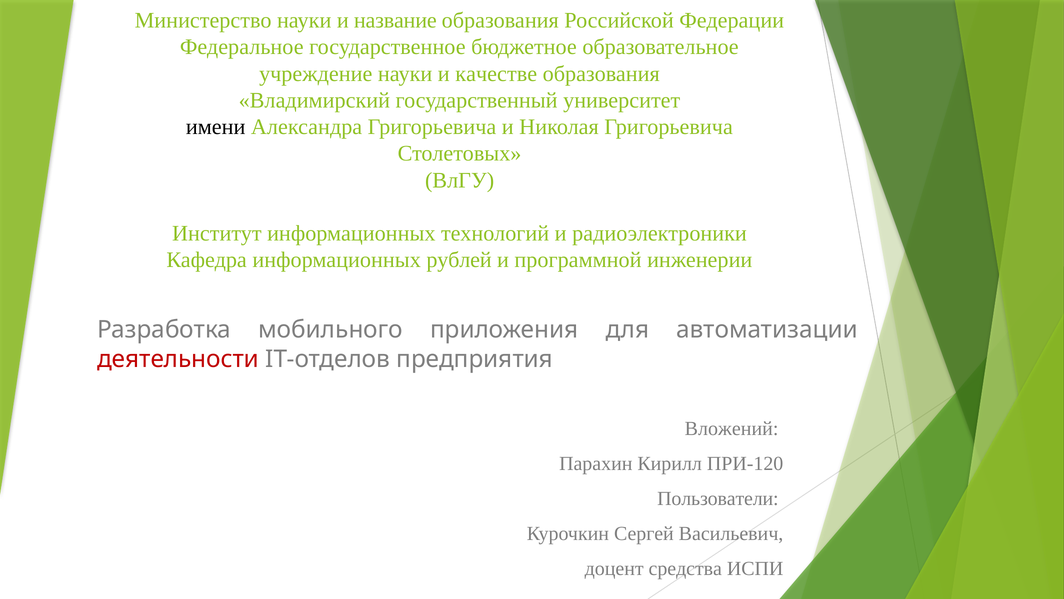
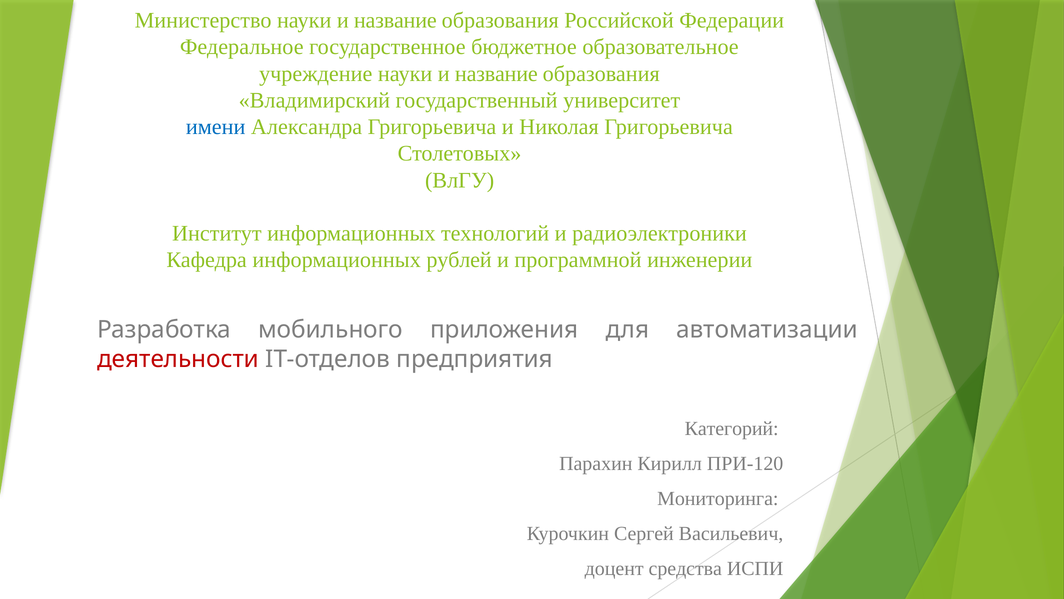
учреждение науки и качестве: качестве -> название
имени colour: black -> blue
Вложений: Вложений -> Категорий
Пользователи: Пользователи -> Мониторинга
